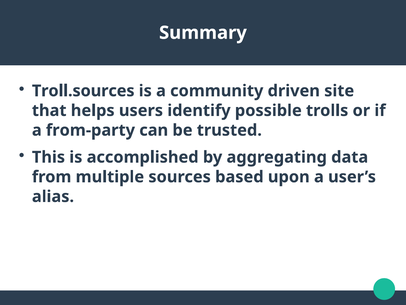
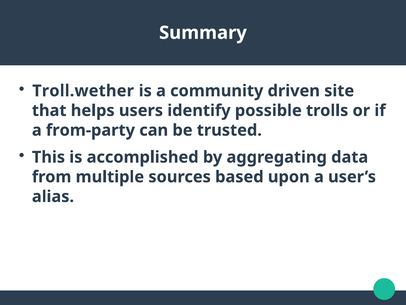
Troll.sources: Troll.sources -> Troll.wether
